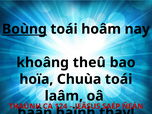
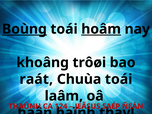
hoâm underline: none -> present
theû: theû -> trôøi
hoïa: hoïa -> raát
